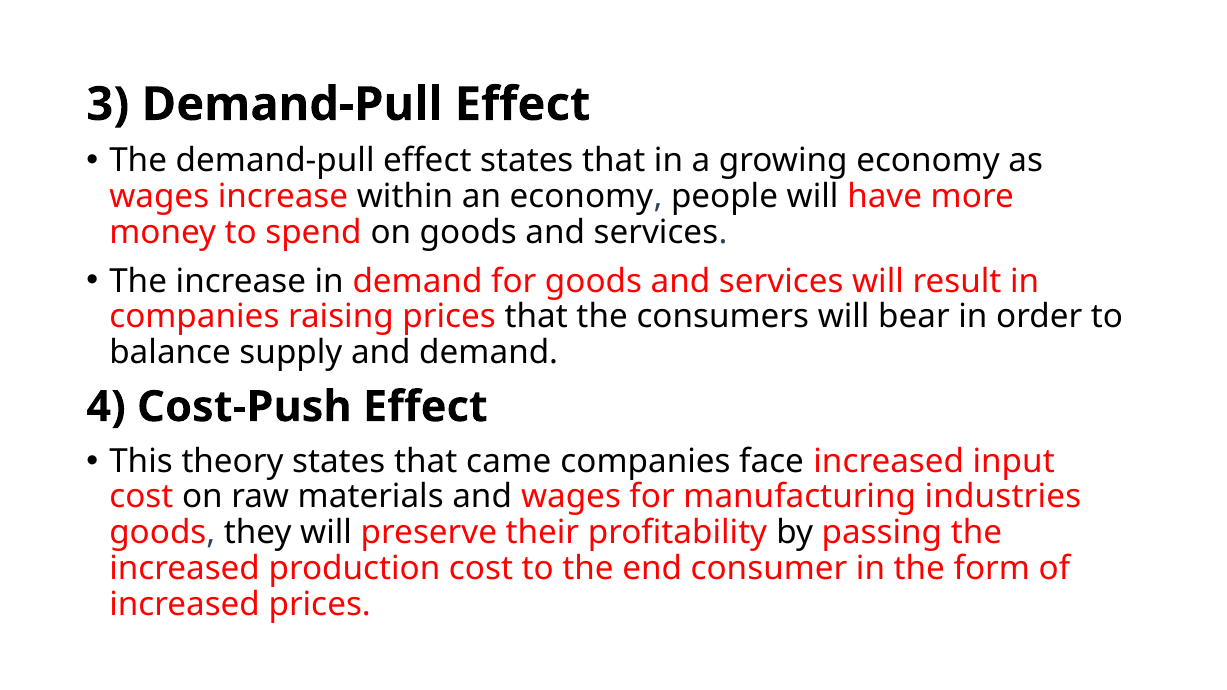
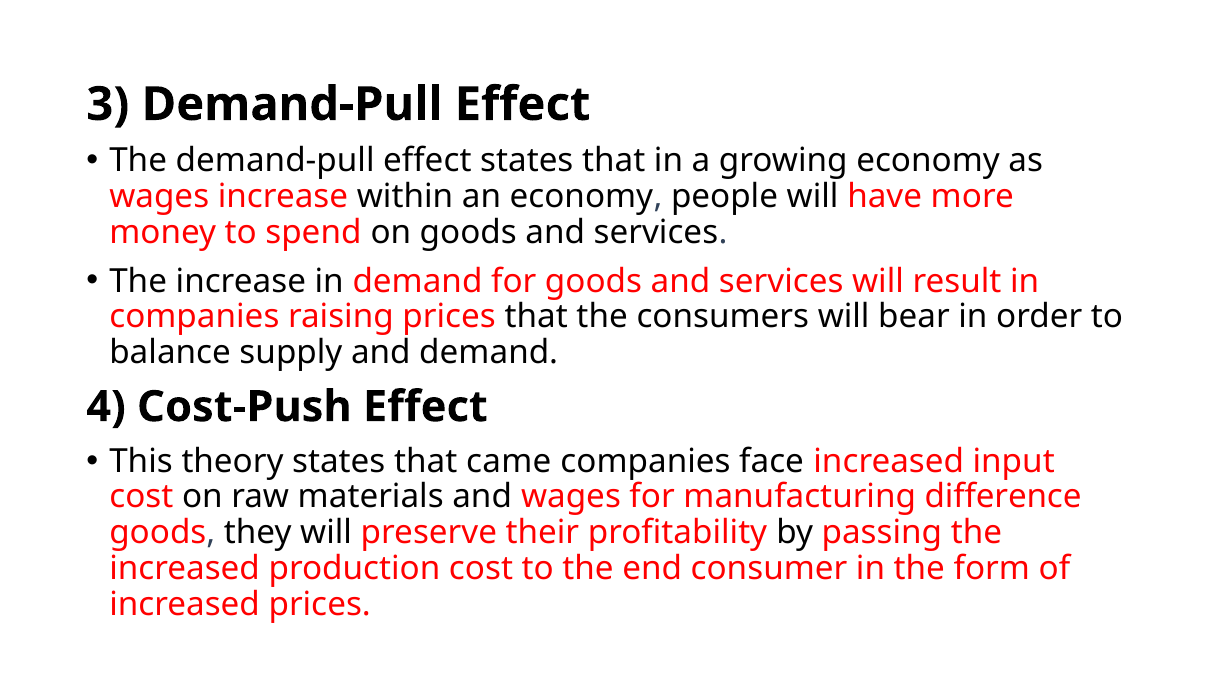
industries: industries -> difference
